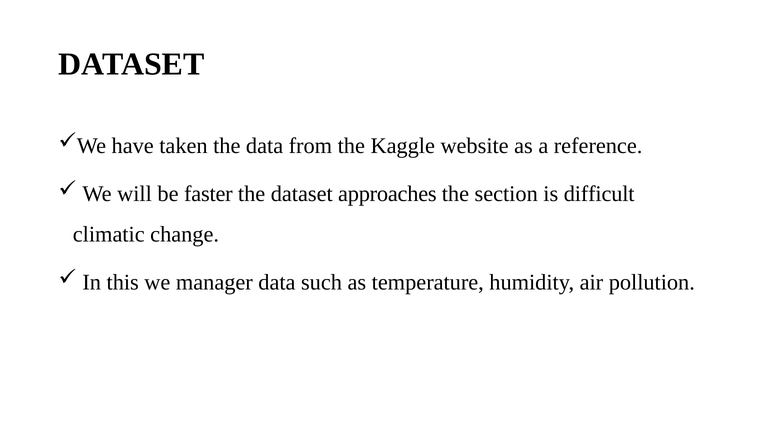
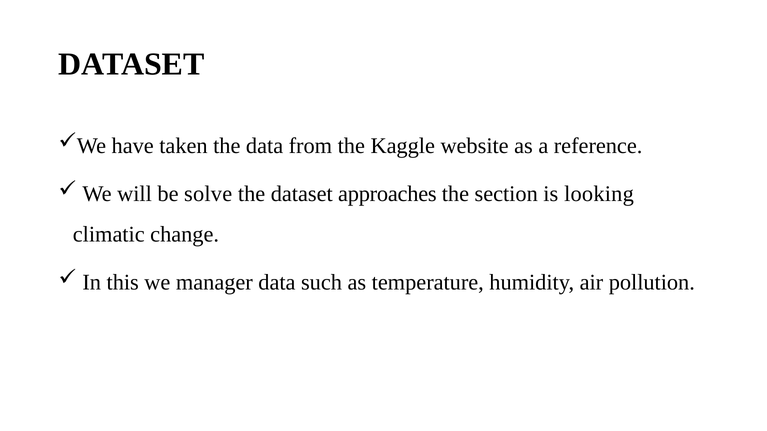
faster: faster -> solve
difficult: difficult -> looking
